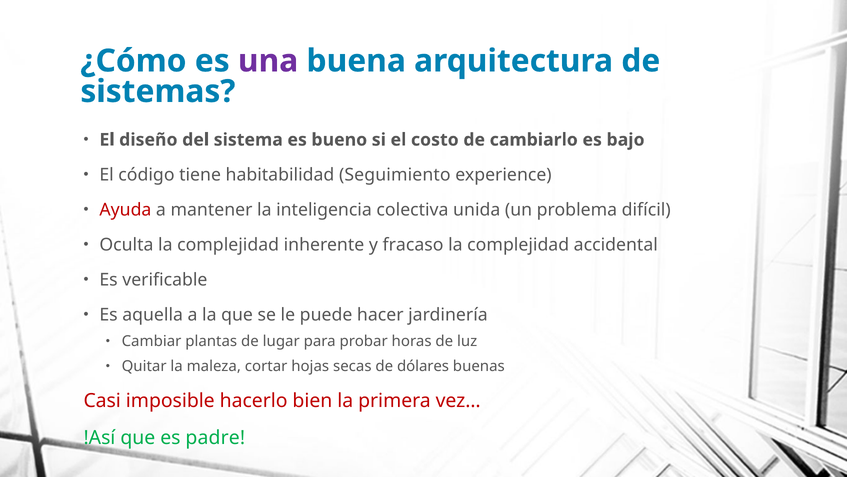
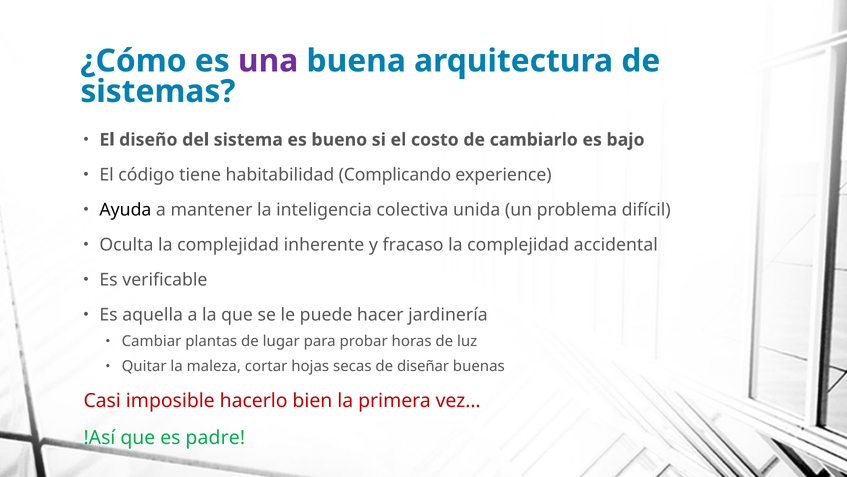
Seguimiento: Seguimiento -> Complicando
Ayuda colour: red -> black
dólares: dólares -> diseñar
